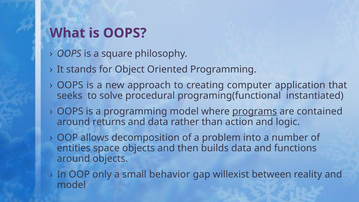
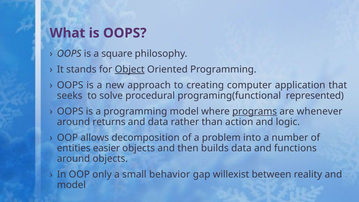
Object underline: none -> present
instantiated: instantiated -> represented
contained: contained -> whenever
space: space -> easier
